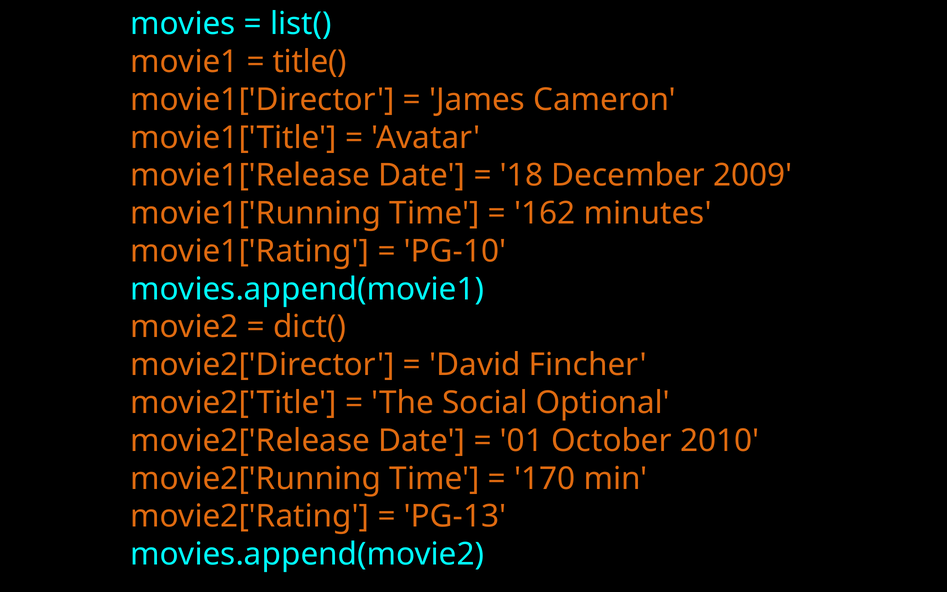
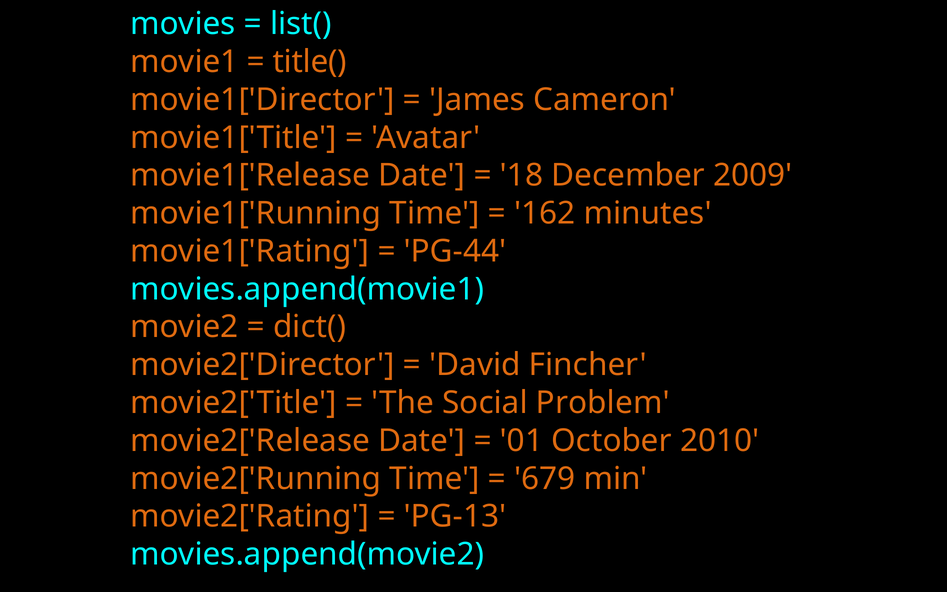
PG-10: PG-10 -> PG-44
Optional: Optional -> Problem
170: 170 -> 679
